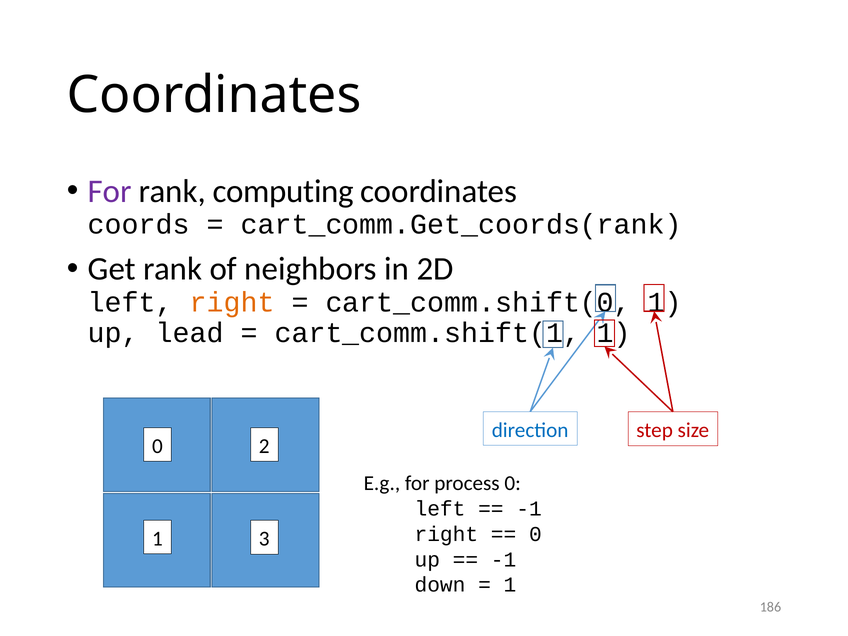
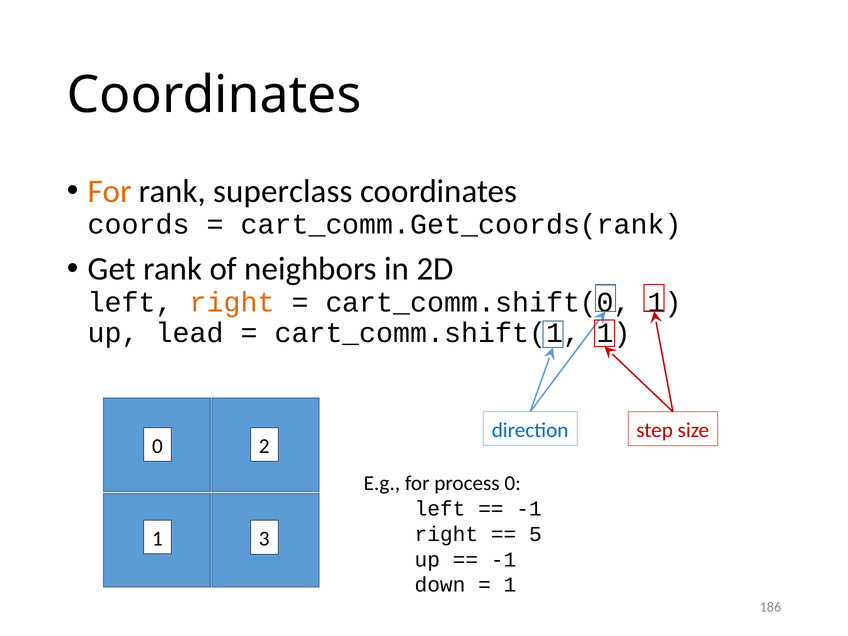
For at (110, 191) colour: purple -> orange
computing: computing -> superclass
0 at (535, 534): 0 -> 5
